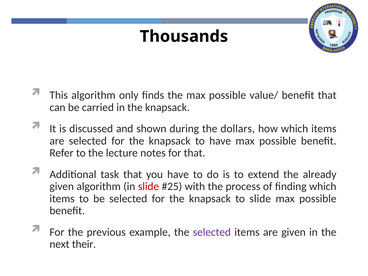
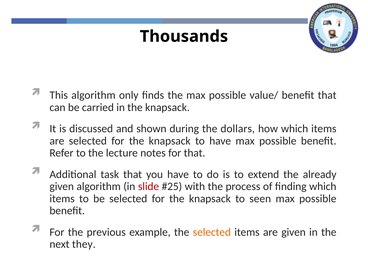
to slide: slide -> seen
selected at (212, 232) colour: purple -> orange
their: their -> they
